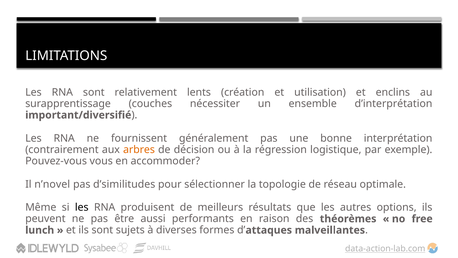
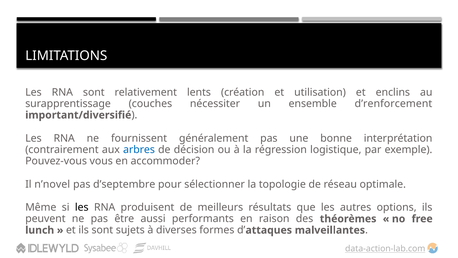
d’interprétation: d’interprétation -> d’renforcement
arbres colour: orange -> blue
d’similitudes: d’similitudes -> d’septembre
